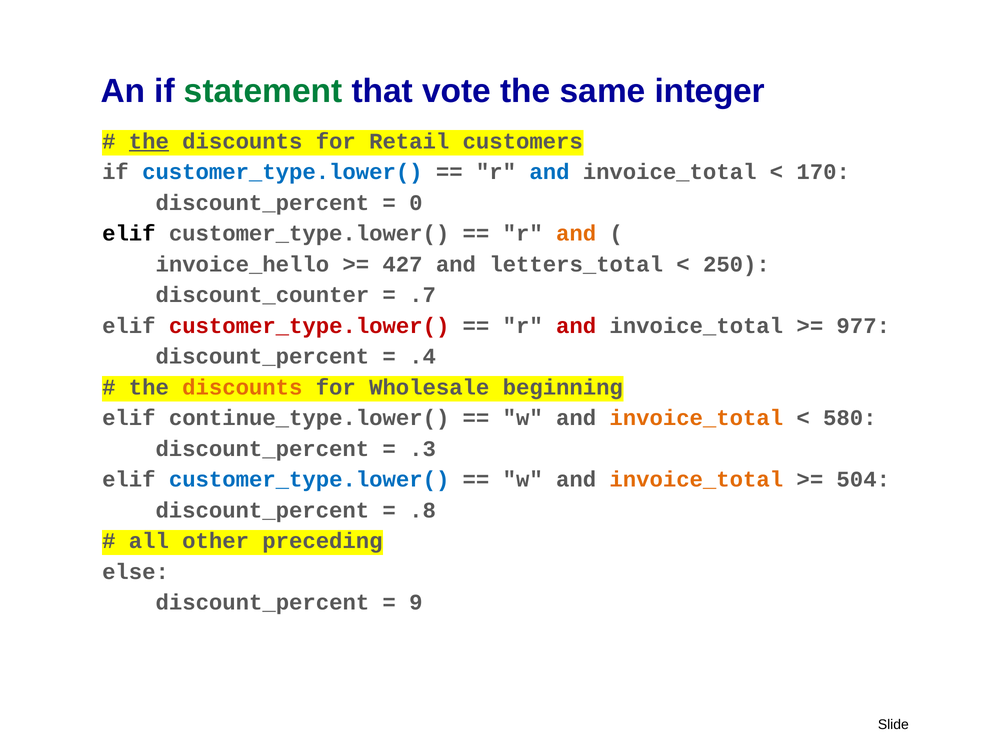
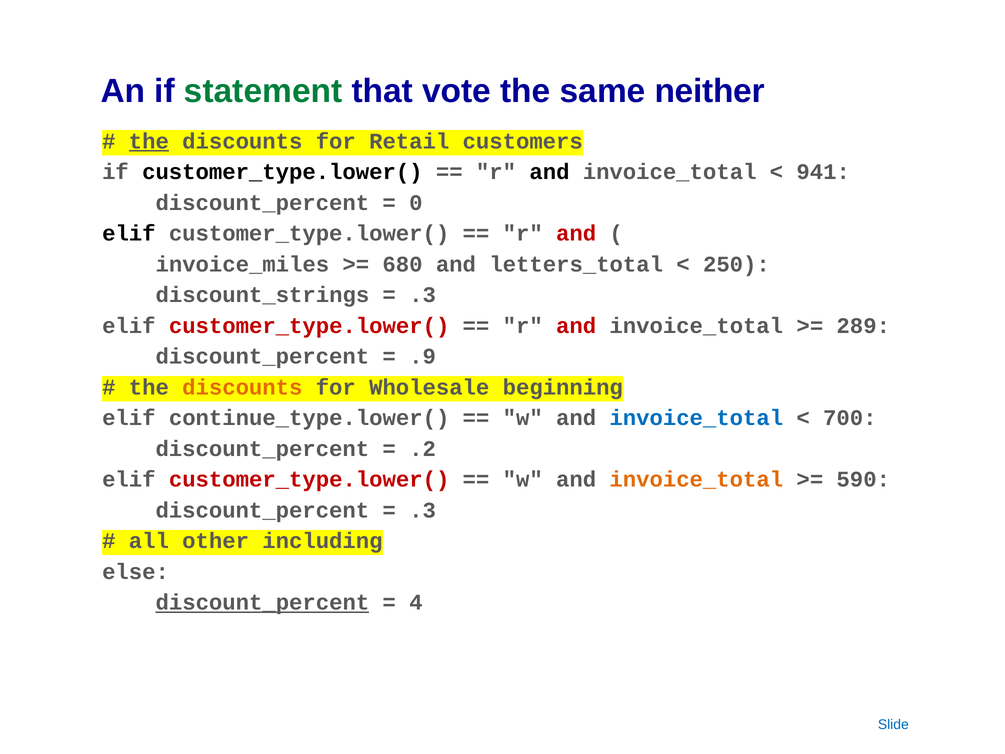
integer: integer -> neither
customer_type.lower( at (282, 172) colour: blue -> black
and at (550, 172) colour: blue -> black
170: 170 -> 941
and at (576, 233) colour: orange -> red
invoice_hello: invoice_hello -> invoice_miles
427: 427 -> 680
discount_counter: discount_counter -> discount_strings
.7 at (423, 295): .7 -> .3
977: 977 -> 289
.4: .4 -> .9
invoice_total at (696, 418) colour: orange -> blue
580: 580 -> 700
.3: .3 -> .2
customer_type.lower( at (309, 479) colour: blue -> red
504: 504 -> 590
.8 at (423, 510): .8 -> .3
preceding: preceding -> including
discount_percent at (262, 602) underline: none -> present
9: 9 -> 4
Slide colour: black -> blue
